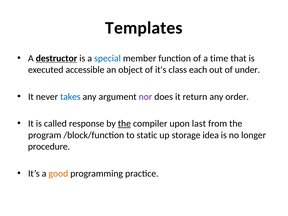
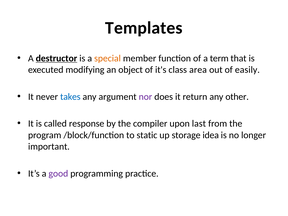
special colour: blue -> orange
time: time -> term
accessible: accessible -> modifying
each: each -> area
under: under -> easily
order: order -> other
the at (124, 124) underline: present -> none
procedure: procedure -> important
good colour: orange -> purple
